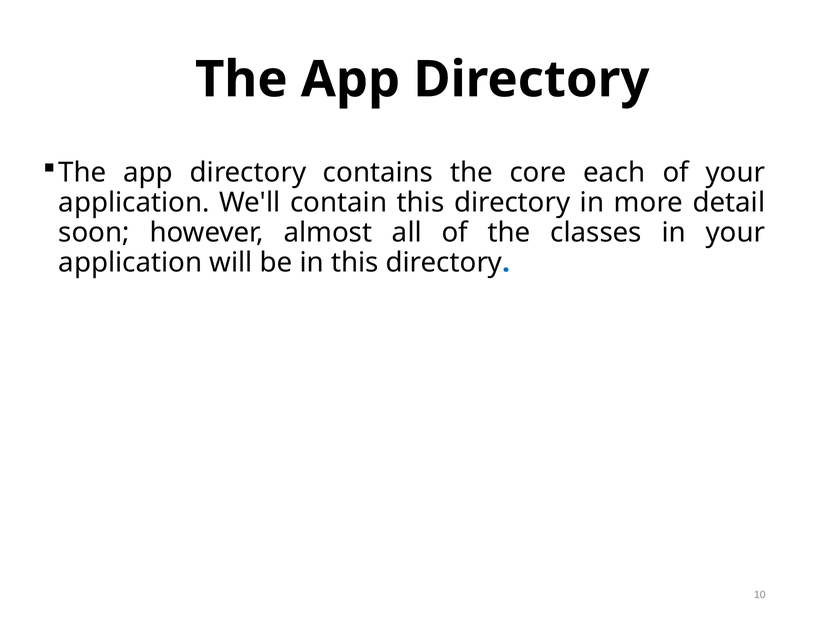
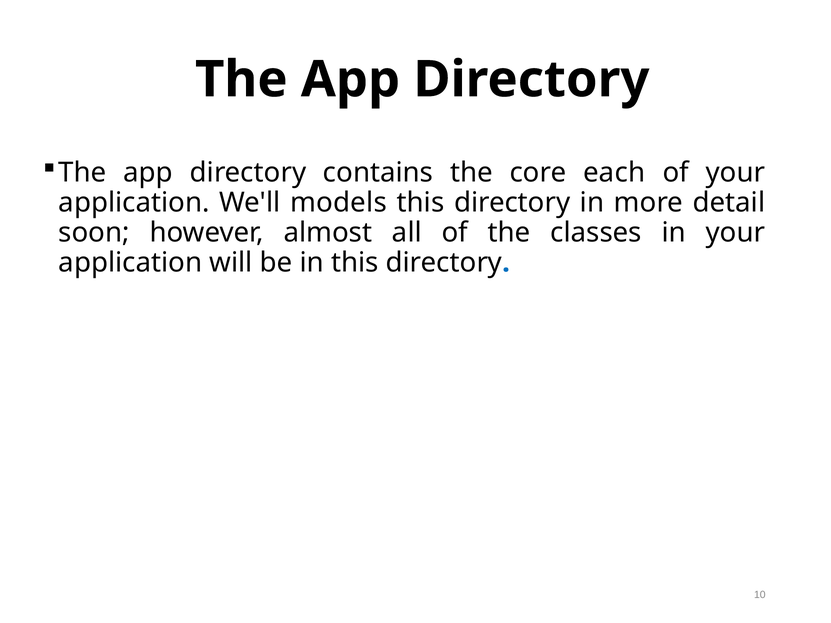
contain: contain -> models
